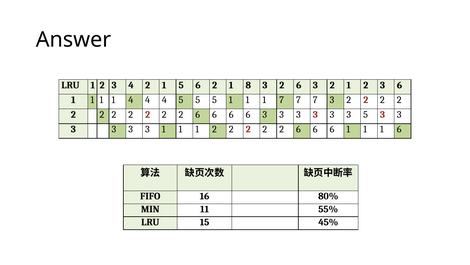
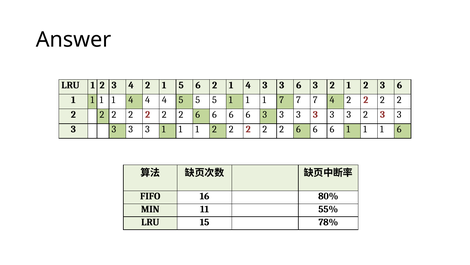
2 1 8: 8 -> 4
2 at (282, 85): 2 -> 3
7 3: 3 -> 4
3 3 5: 5 -> 2
45%: 45% -> 78%
